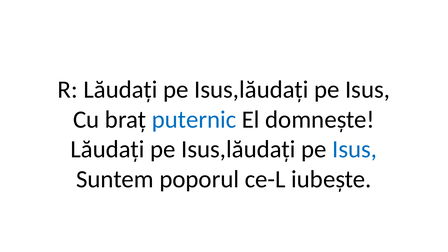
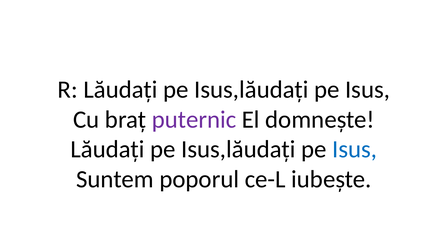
puternic colour: blue -> purple
